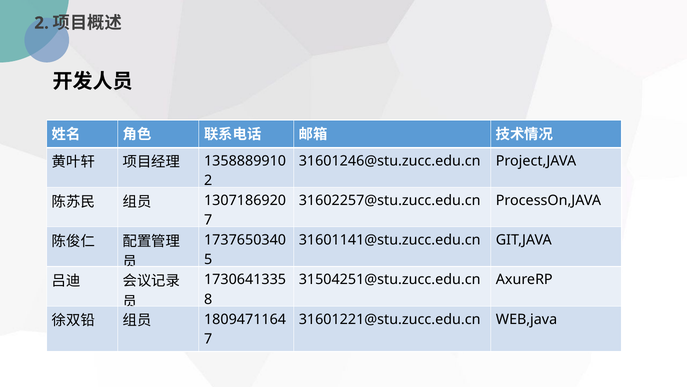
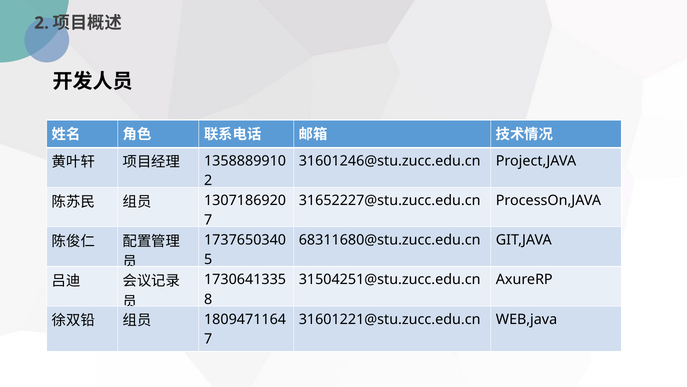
31602257@stu.zucc.edu.cn: 31602257@stu.zucc.edu.cn -> 31652227@stu.zucc.edu.cn
31601141@stu.zucc.edu.cn: 31601141@stu.zucc.edu.cn -> 68311680@stu.zucc.edu.cn
